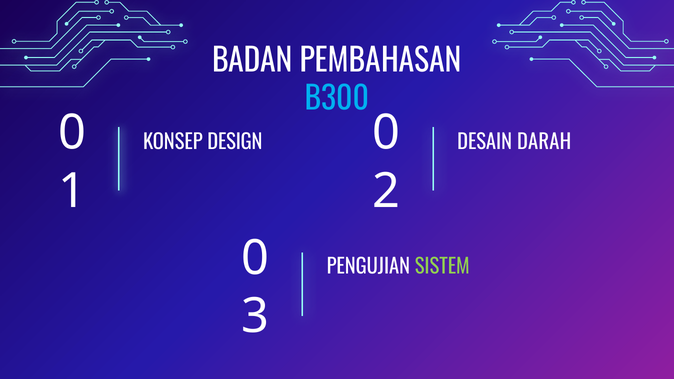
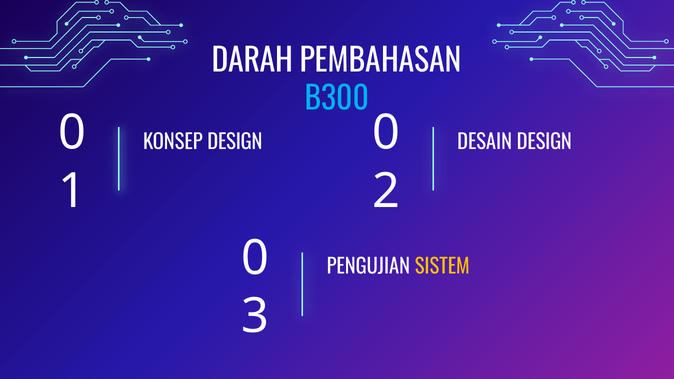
BADAN: BADAN -> DARAH
DESAIN DARAH: DARAH -> DESIGN
SISTEM colour: light green -> yellow
